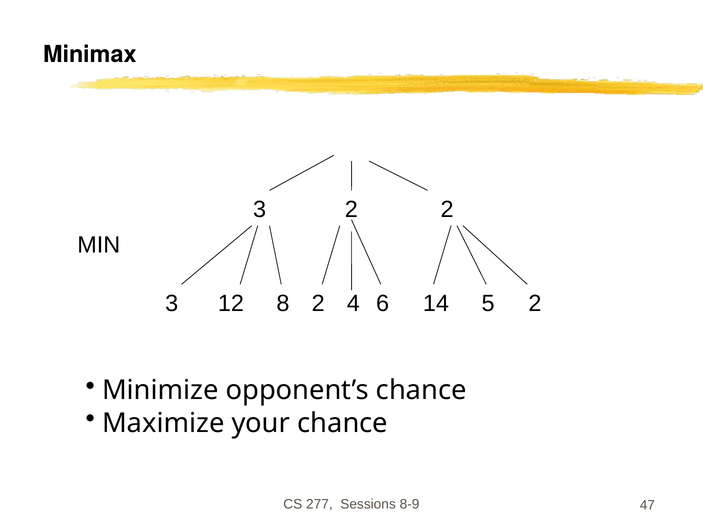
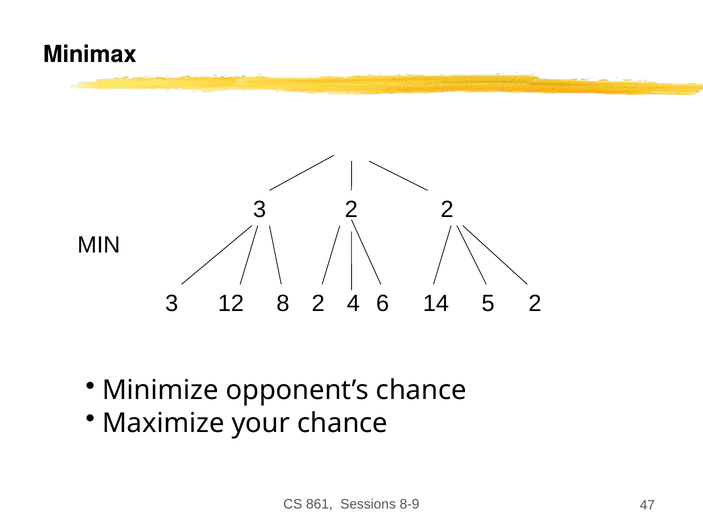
277: 277 -> 861
